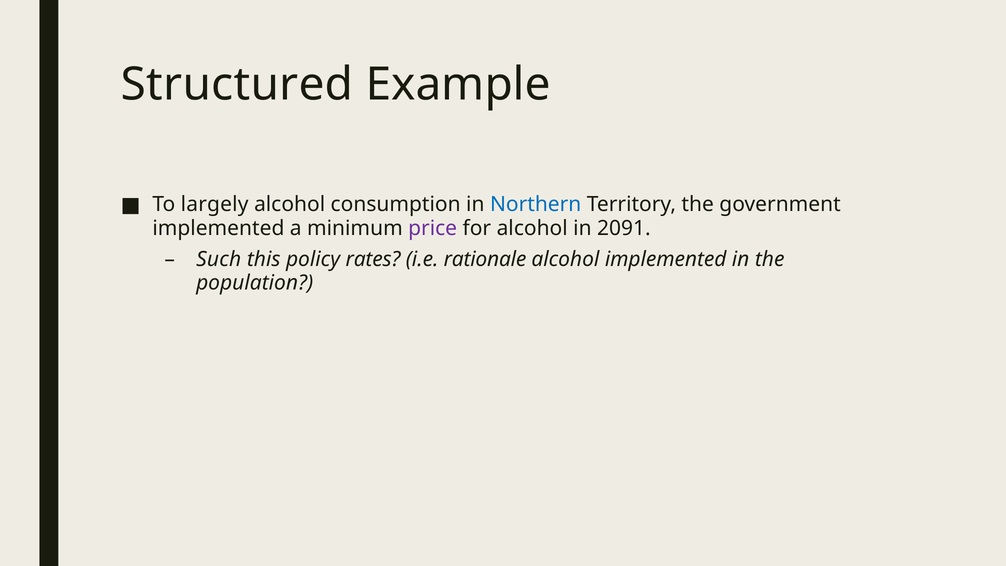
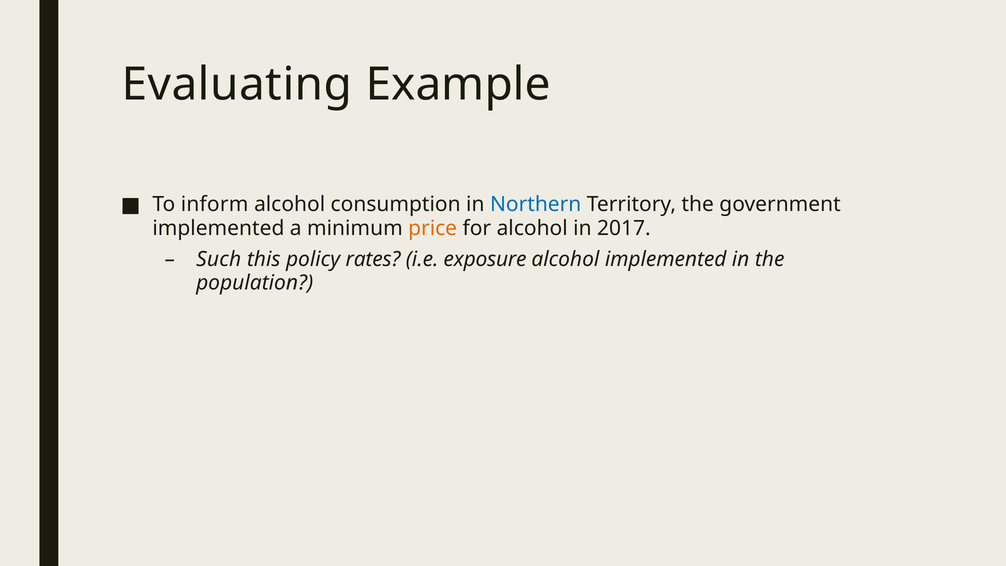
Structured: Structured -> Evaluating
largely: largely -> inform
price colour: purple -> orange
2091: 2091 -> 2017
rationale: rationale -> exposure
